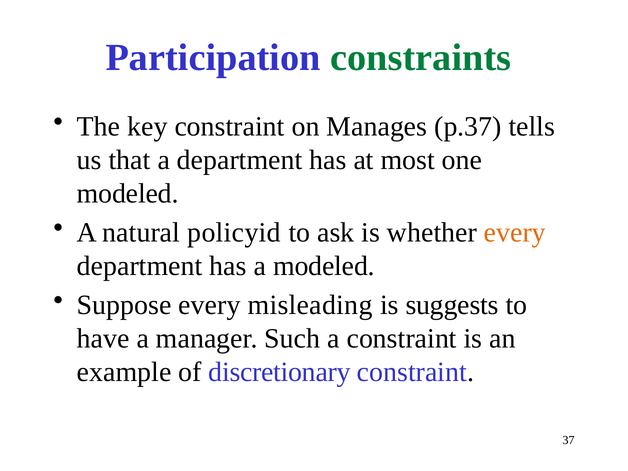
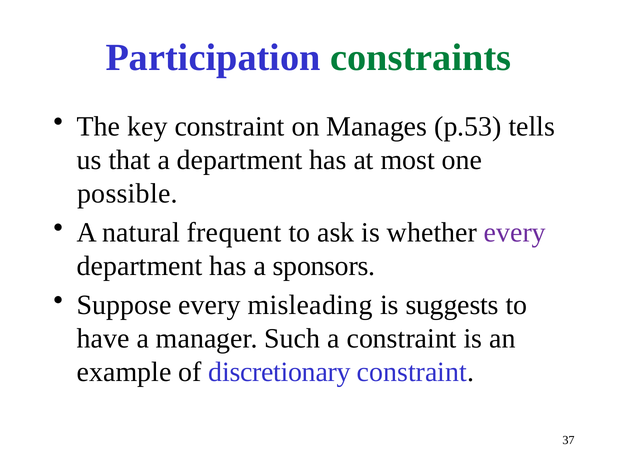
p.37: p.37 -> p.53
modeled at (128, 194): modeled -> possible
policyid: policyid -> frequent
every at (515, 233) colour: orange -> purple
a modeled: modeled -> sponsors
